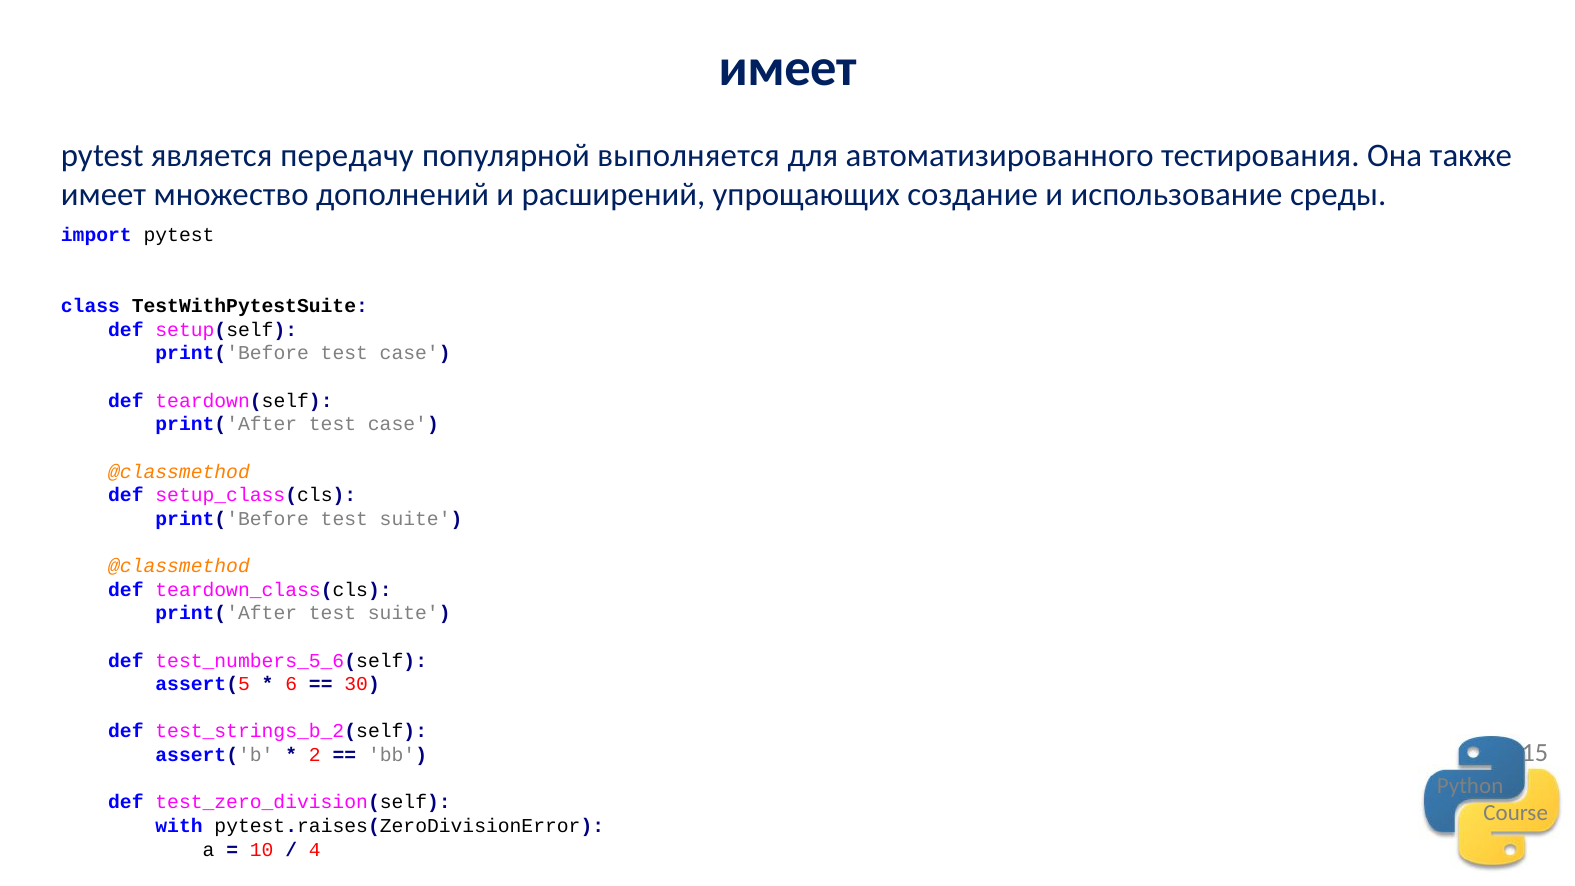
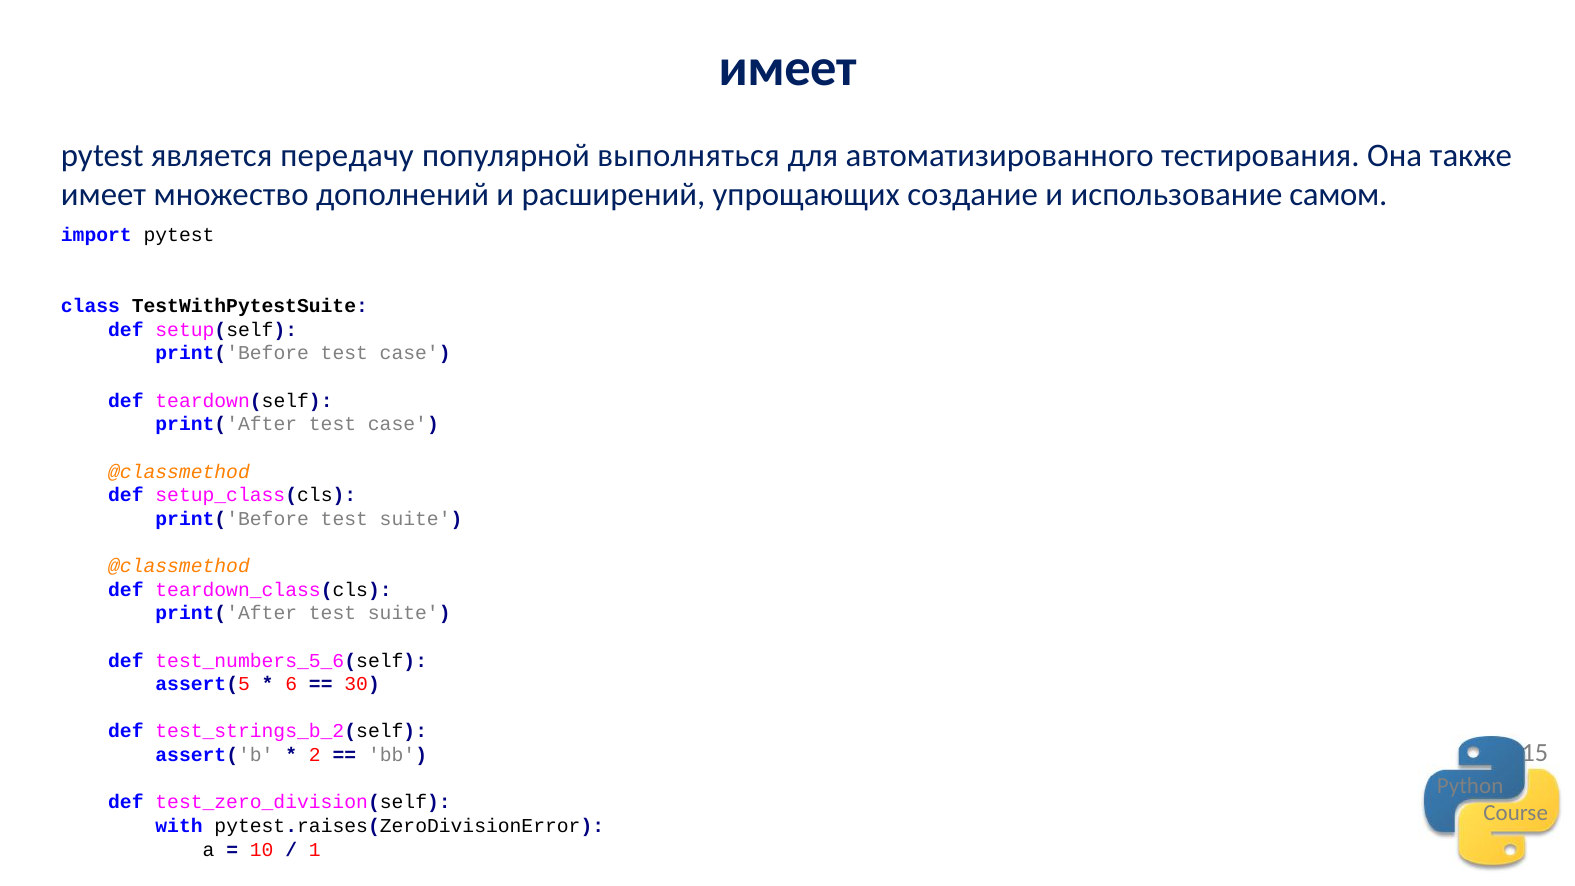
выполняется: выполняется -> выполняться
среды: среды -> самом
4: 4 -> 1
